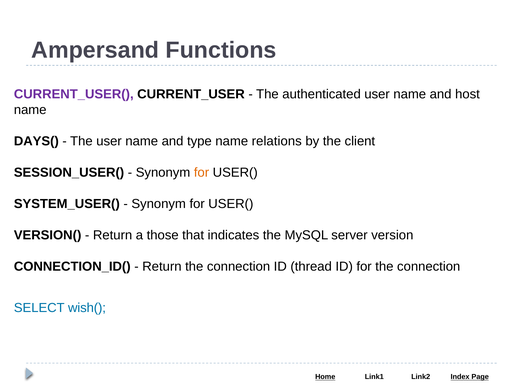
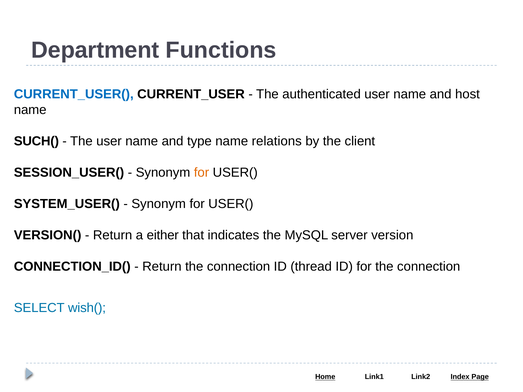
Ampersand: Ampersand -> Department
CURRENT_USER( colour: purple -> blue
DAYS(: DAYS( -> SUCH(
those: those -> either
